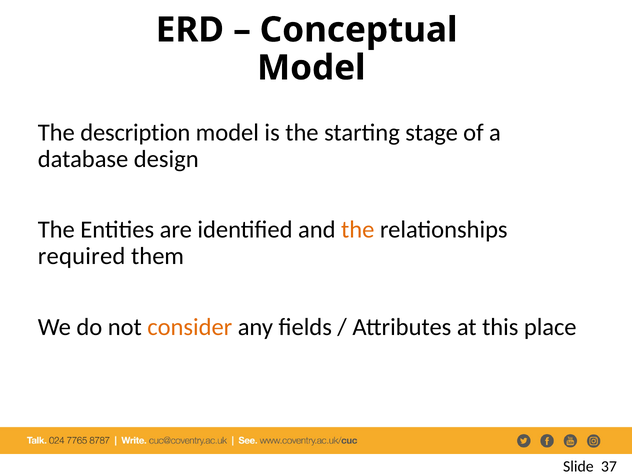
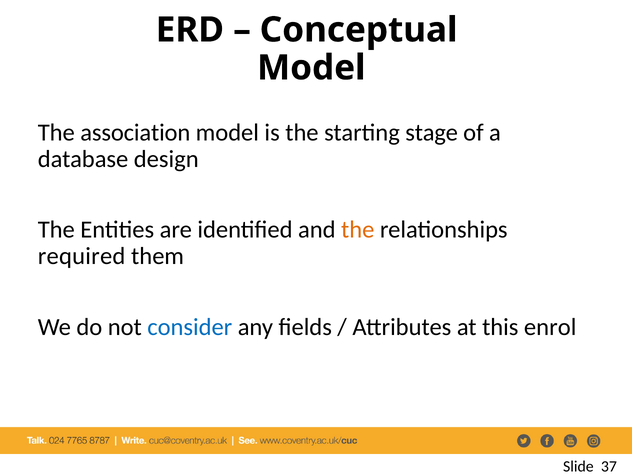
description: description -> association
consider colour: orange -> blue
place: place -> enrol
